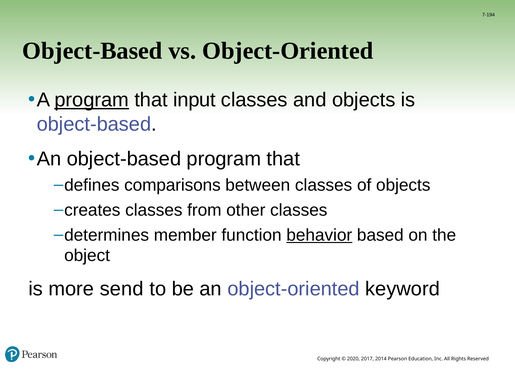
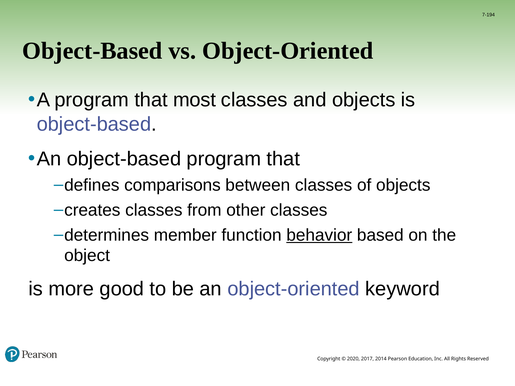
program at (92, 100) underline: present -> none
input: input -> most
send: send -> good
